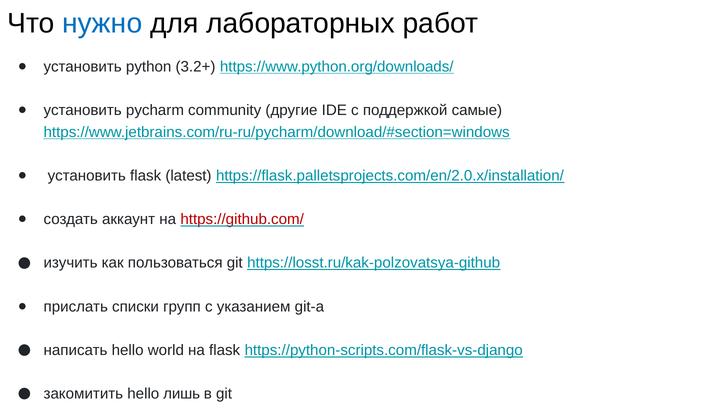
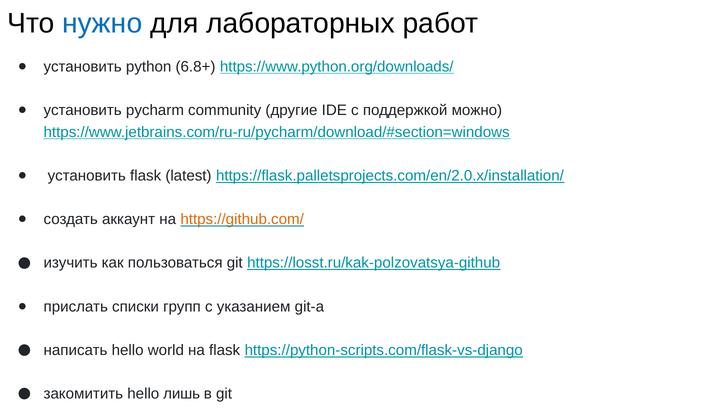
3.2+: 3.2+ -> 6.8+
самые: самые -> можно
https://github.com/ colour: red -> orange
